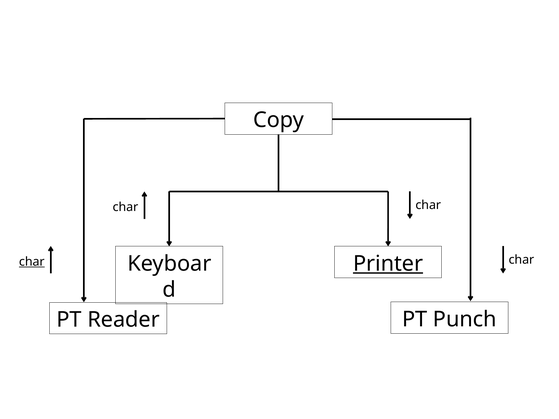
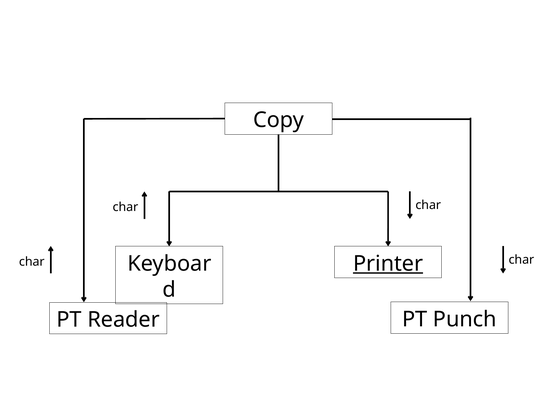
char at (32, 262) underline: present -> none
